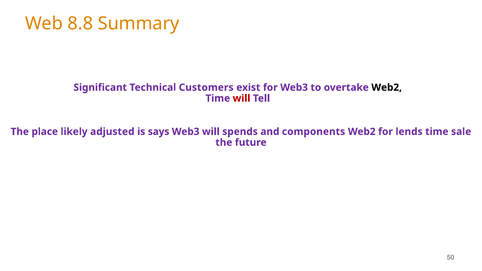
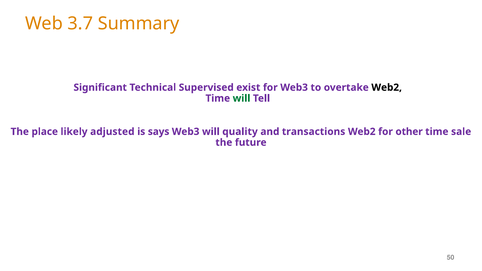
8.8: 8.8 -> 3.7
Customers: Customers -> Supervised
will at (241, 98) colour: red -> green
spends: spends -> quality
components: components -> transactions
lends: lends -> other
